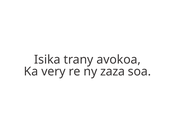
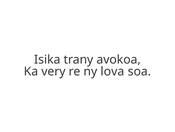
zaza: zaza -> lova
